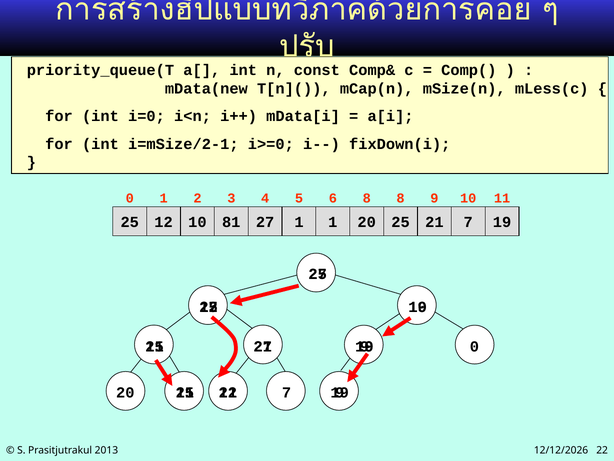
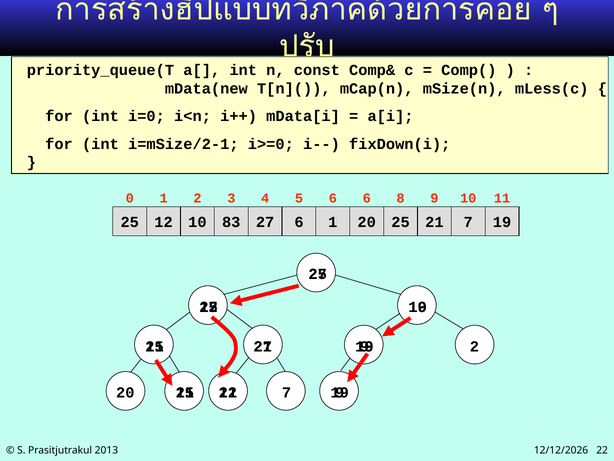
6 8: 8 -> 6
81: 81 -> 83
27 1: 1 -> 6
0 at (474, 346): 0 -> 2
